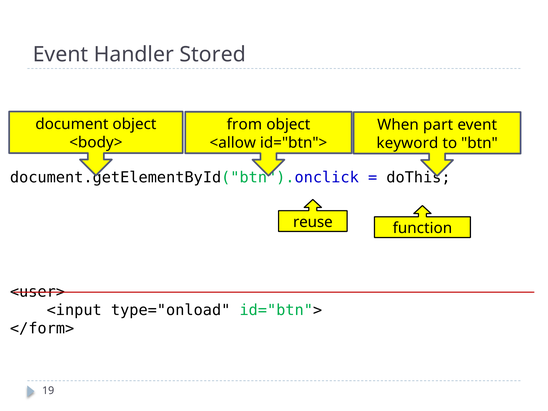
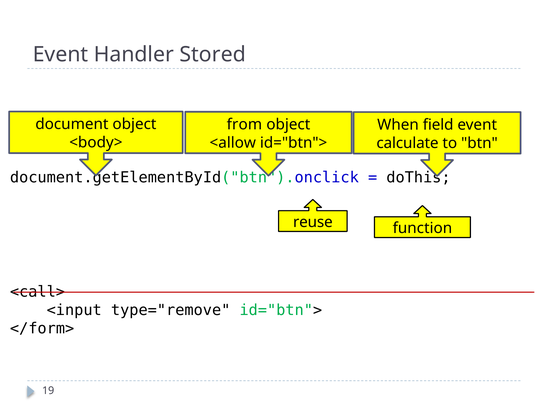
part: part -> field
keyword: keyword -> calculate
<user>: <user> -> <call>
type="onload: type="onload -> type="remove
